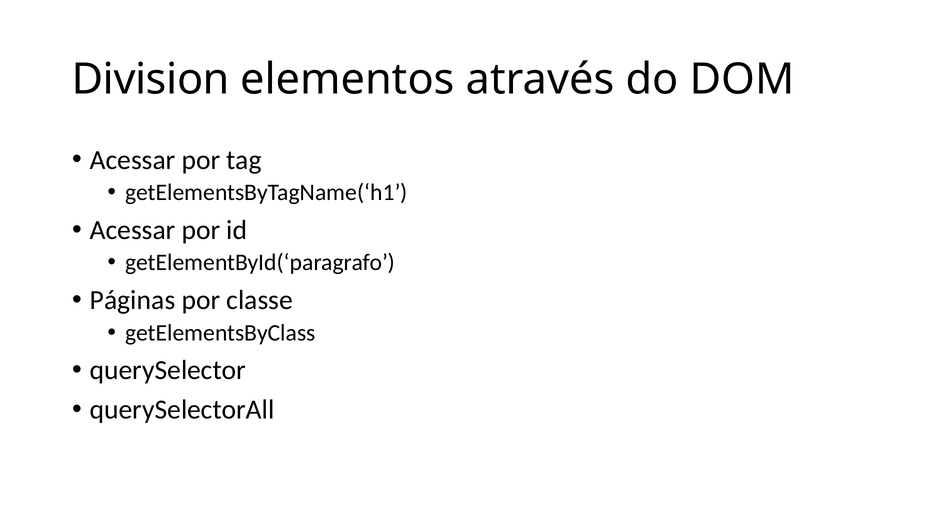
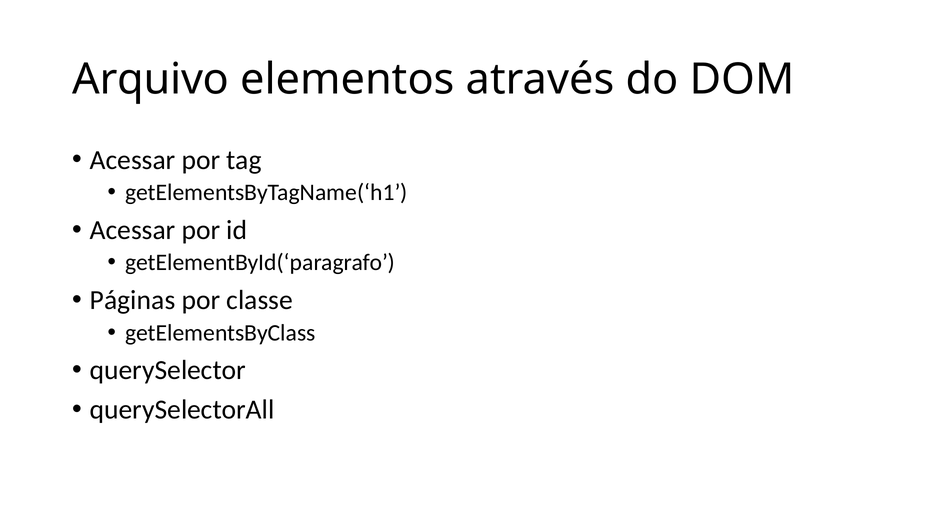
Division: Division -> Arquivo
